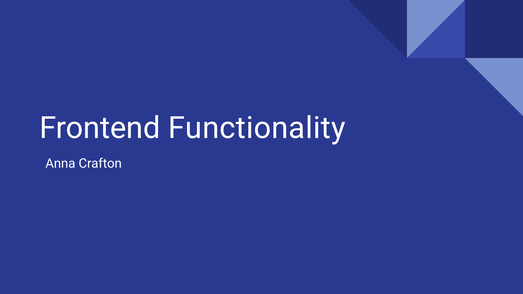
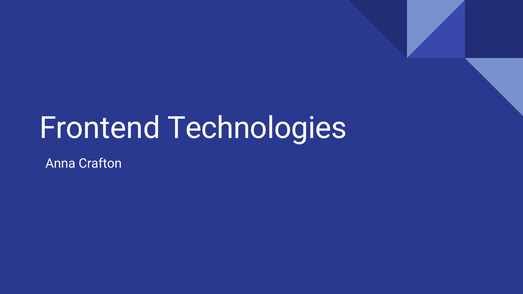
Functionality: Functionality -> Technologies
